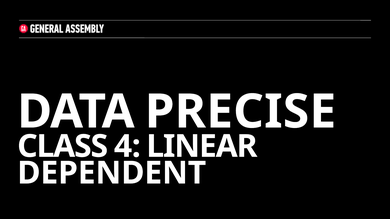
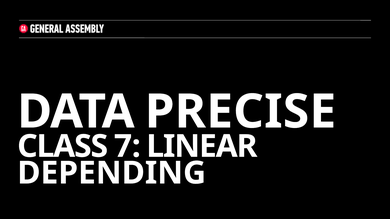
4: 4 -> 7
DEPENDENT: DEPENDENT -> DEPENDING
